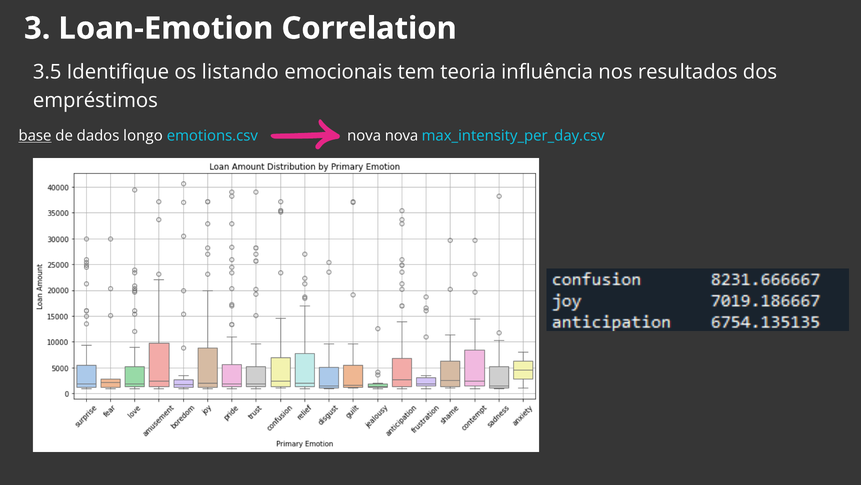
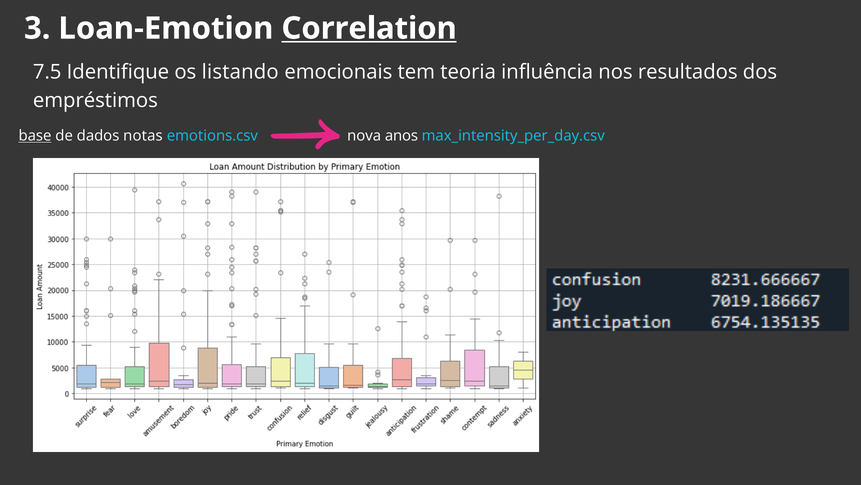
Correlation underline: none -> present
3.5: 3.5 -> 7.5
longo: longo -> notas
nova nova: nova -> anos
